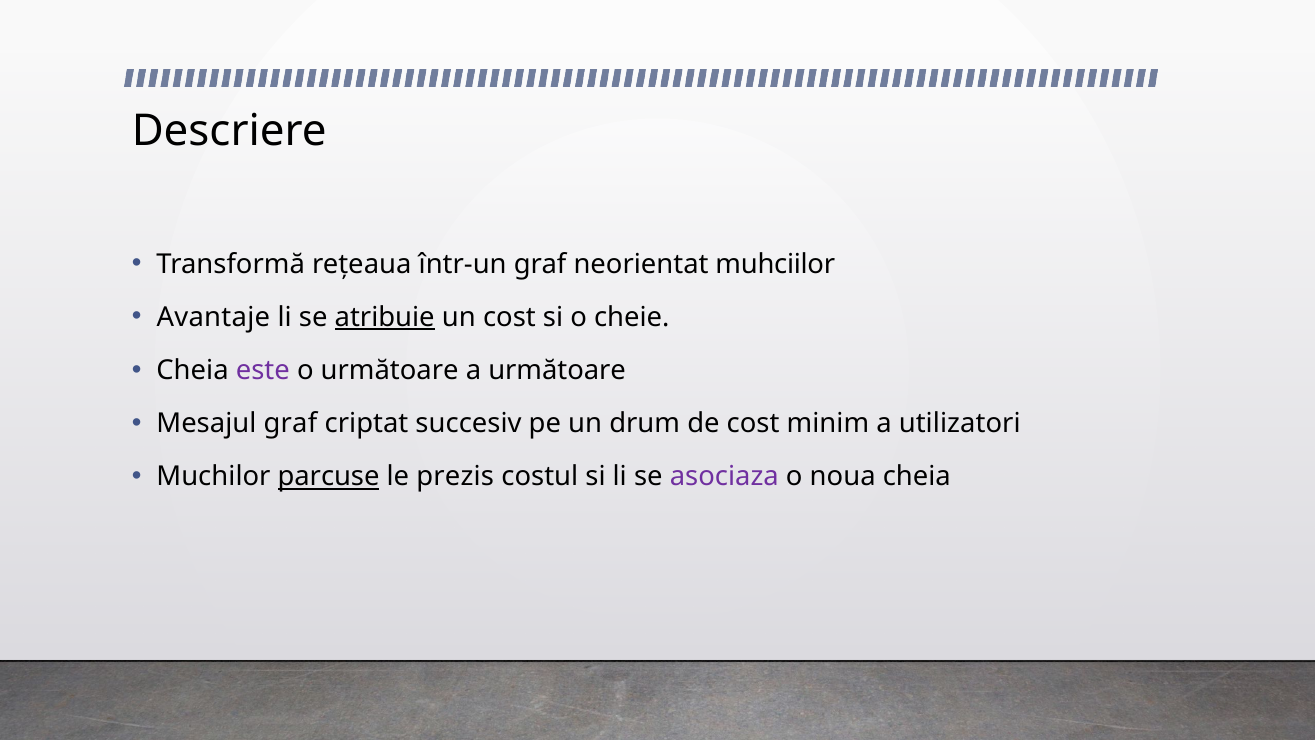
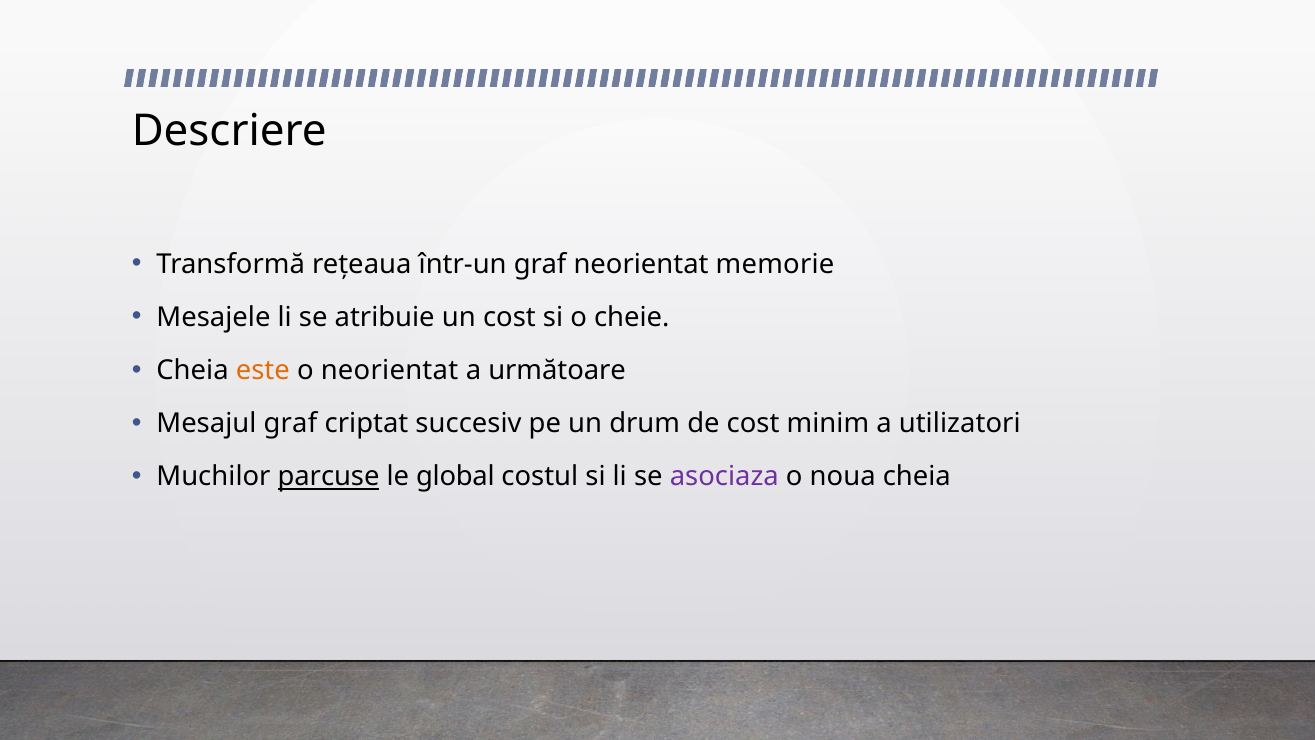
muhciilor: muhciilor -> memorie
Avantaje: Avantaje -> Mesajele
atribuie underline: present -> none
este colour: purple -> orange
o următoare: următoare -> neorientat
prezis: prezis -> global
